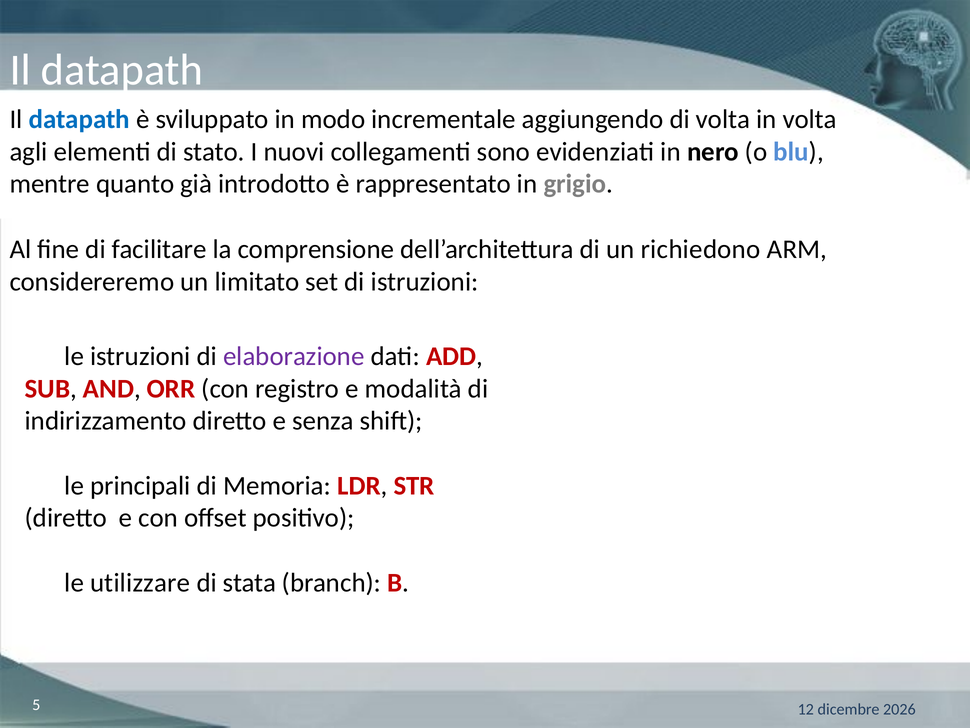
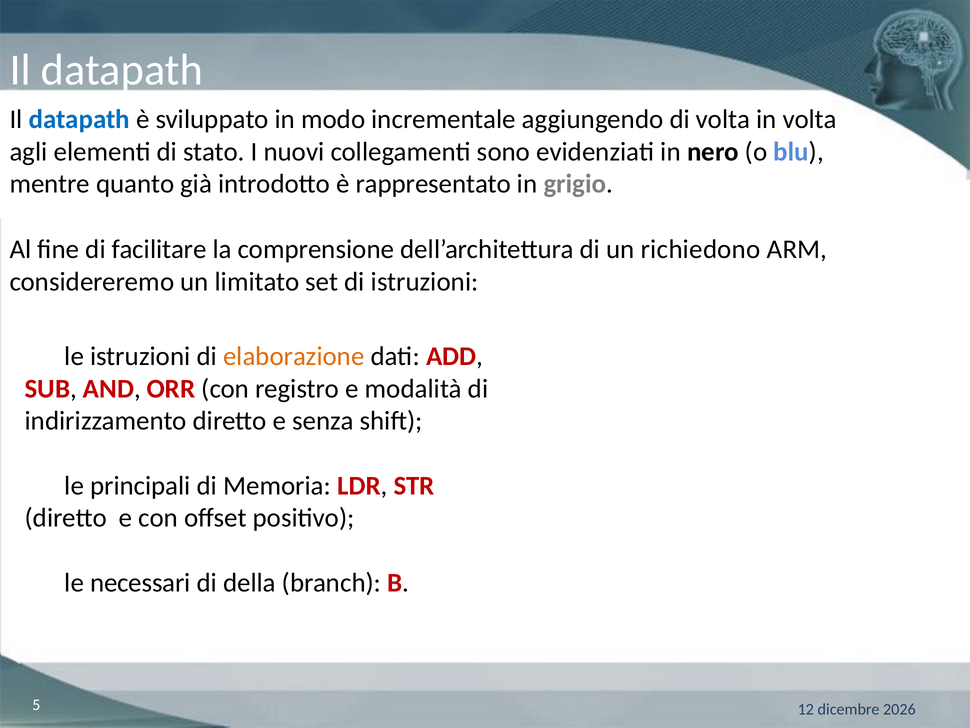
elaborazione colour: purple -> orange
utilizzare: utilizzare -> necessari
stata: stata -> della
